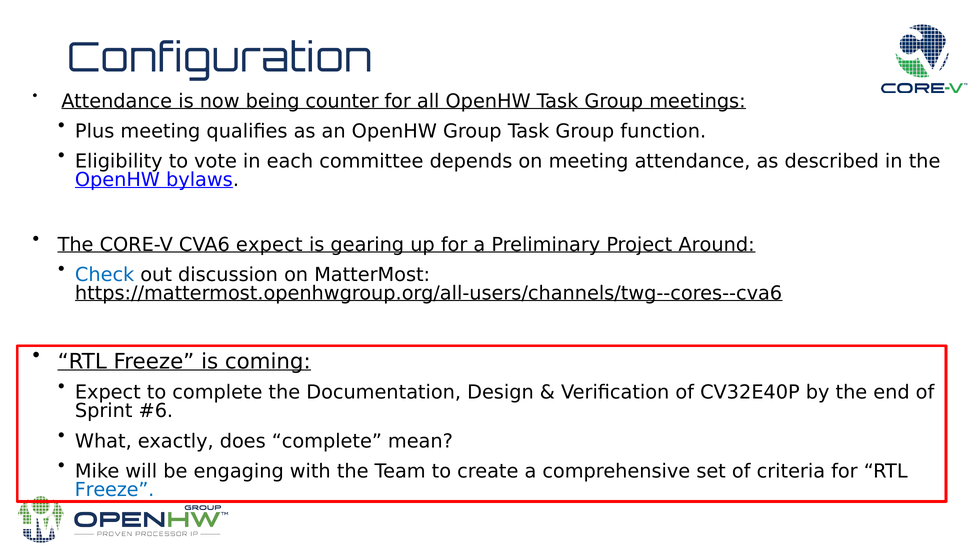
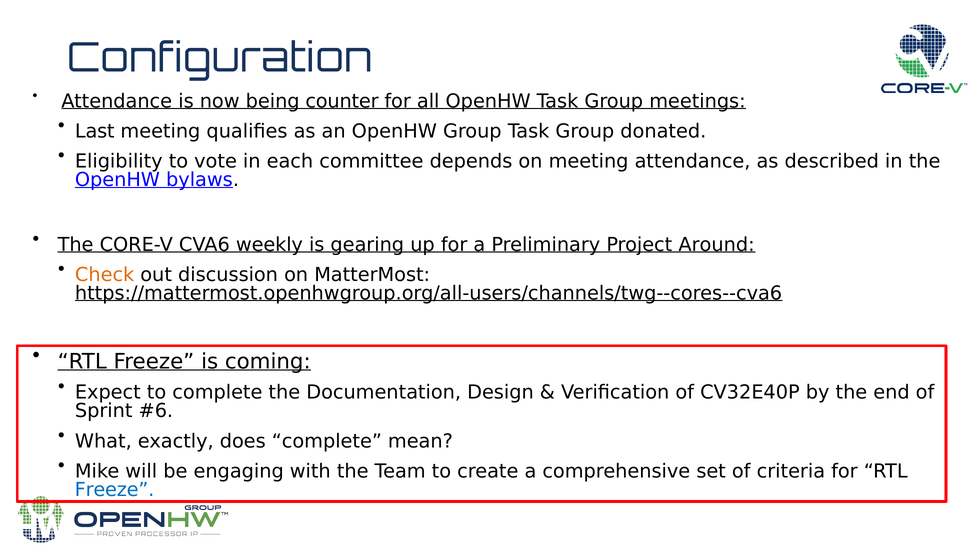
Plus: Plus -> Last
function: function -> donated
CVA6 expect: expect -> weekly
Check colour: blue -> orange
